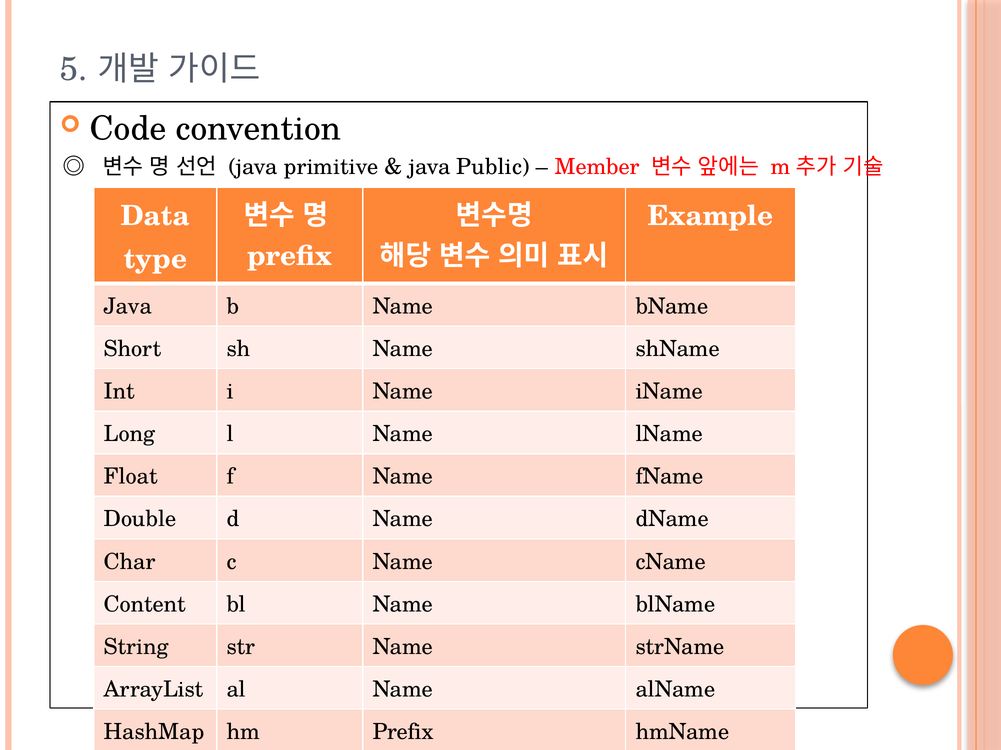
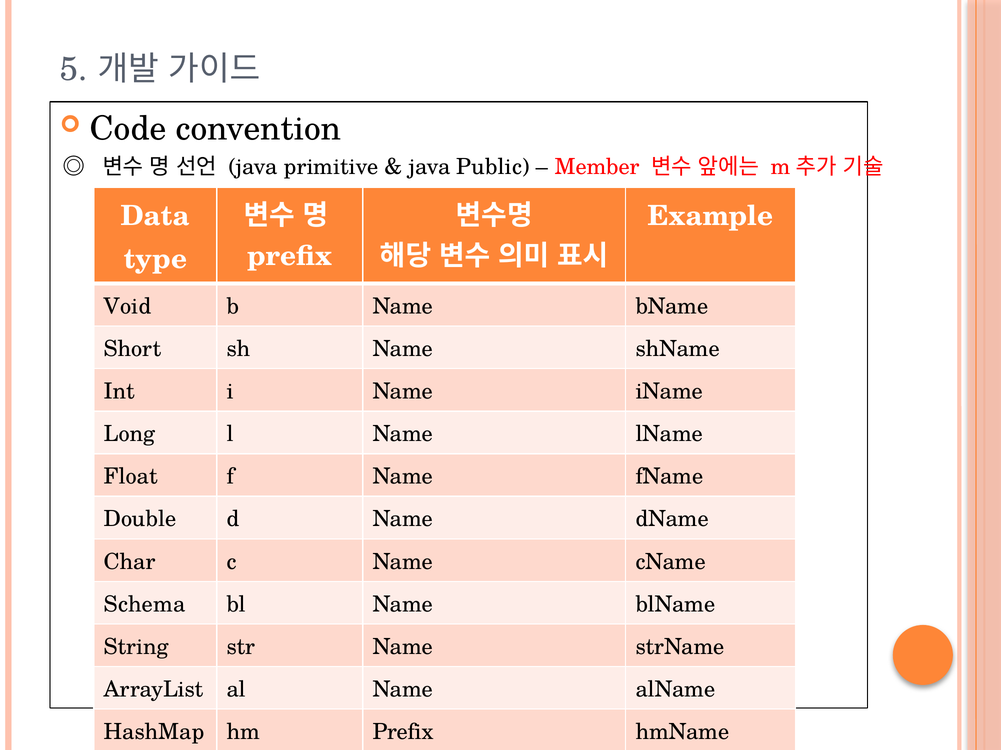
Java at (128, 307): Java -> Void
Content: Content -> Schema
